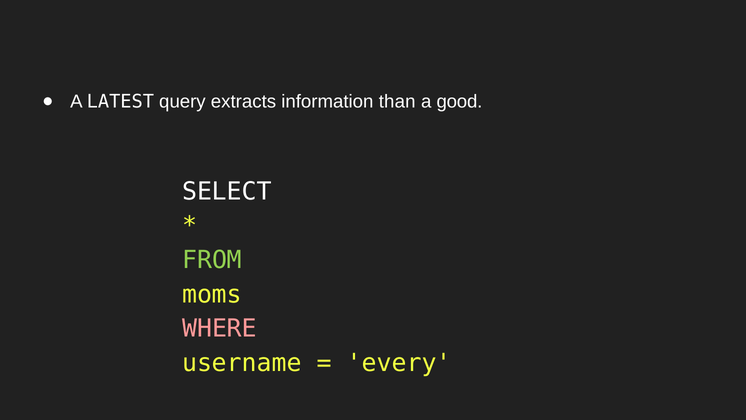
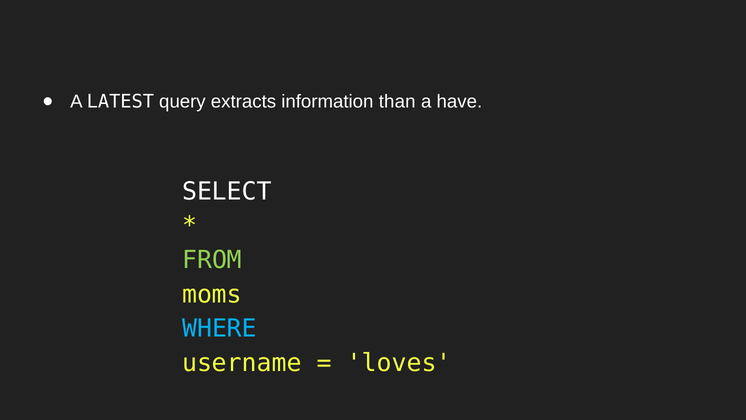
good: good -> have
WHERE colour: pink -> light blue
every: every -> loves
